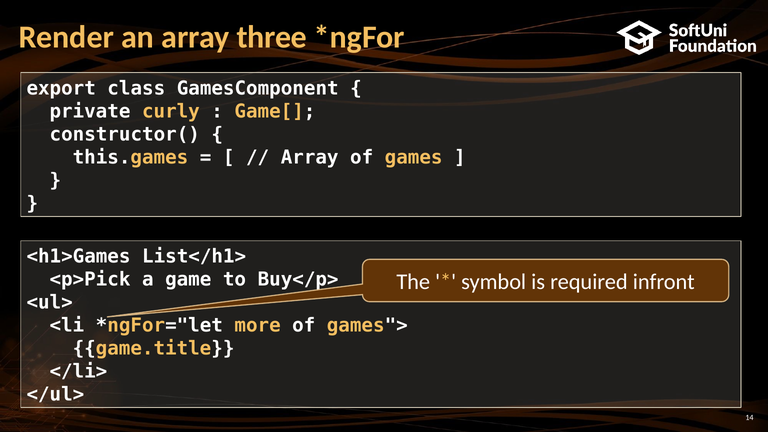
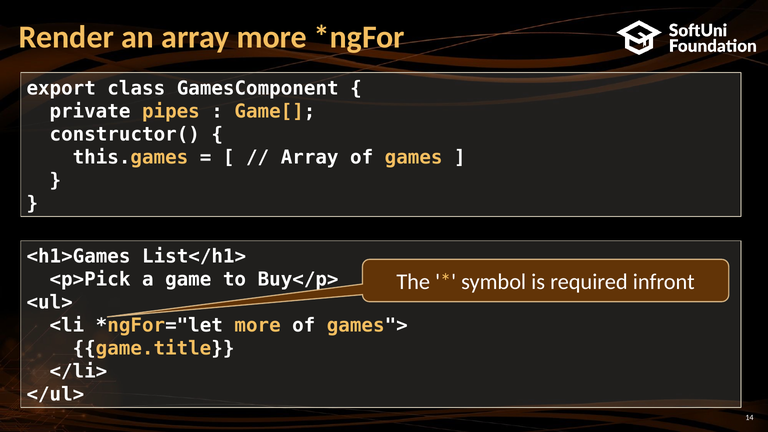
array three: three -> more
curly: curly -> pipes
